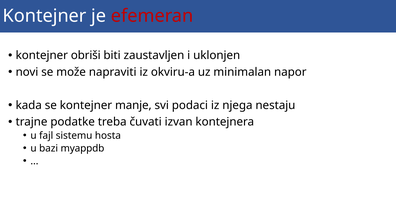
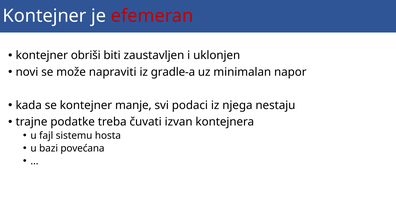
okviru-a: okviru-a -> gradle-a
myappdb: myappdb -> povećana
